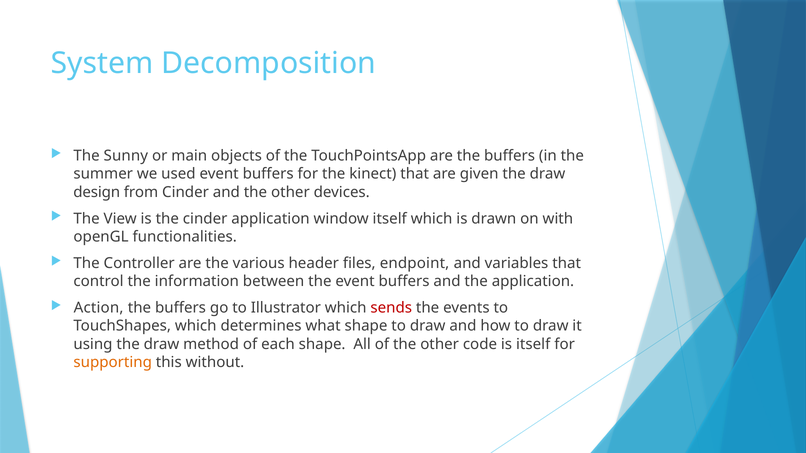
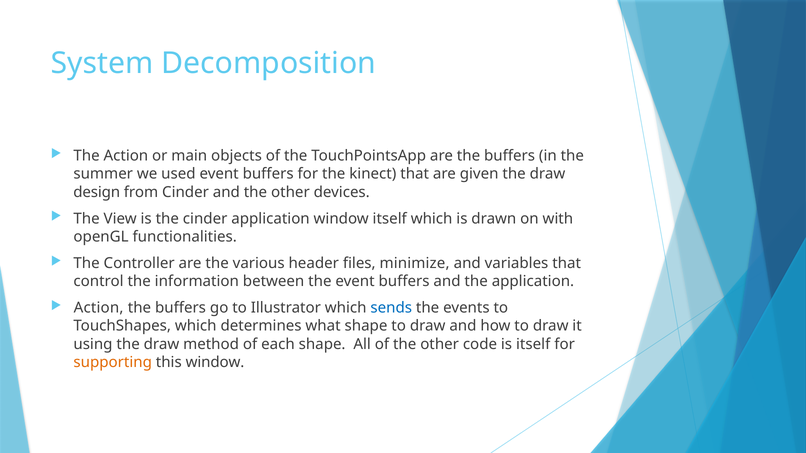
The Sunny: Sunny -> Action
endpoint: endpoint -> minimize
sends colour: red -> blue
this without: without -> window
